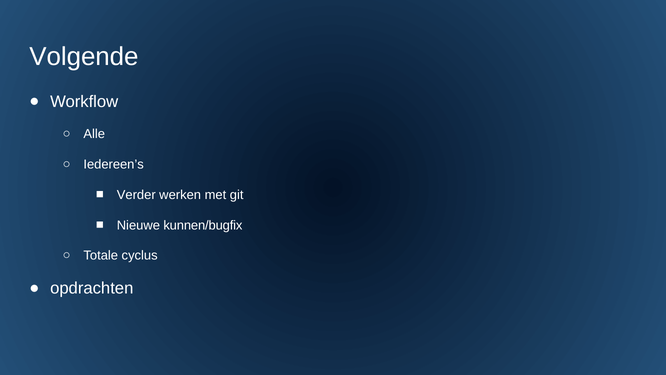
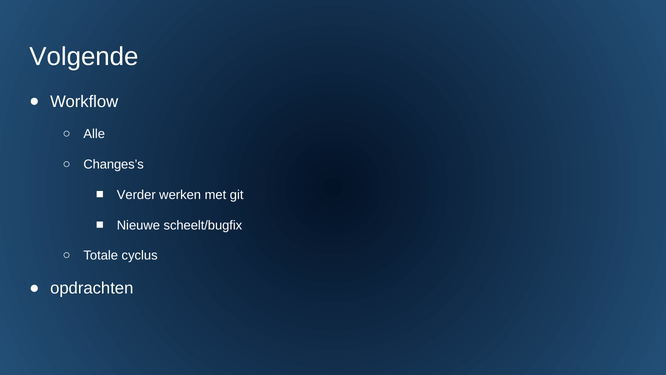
Iedereen’s: Iedereen’s -> Changes’s
kunnen/bugfix: kunnen/bugfix -> scheelt/bugfix
